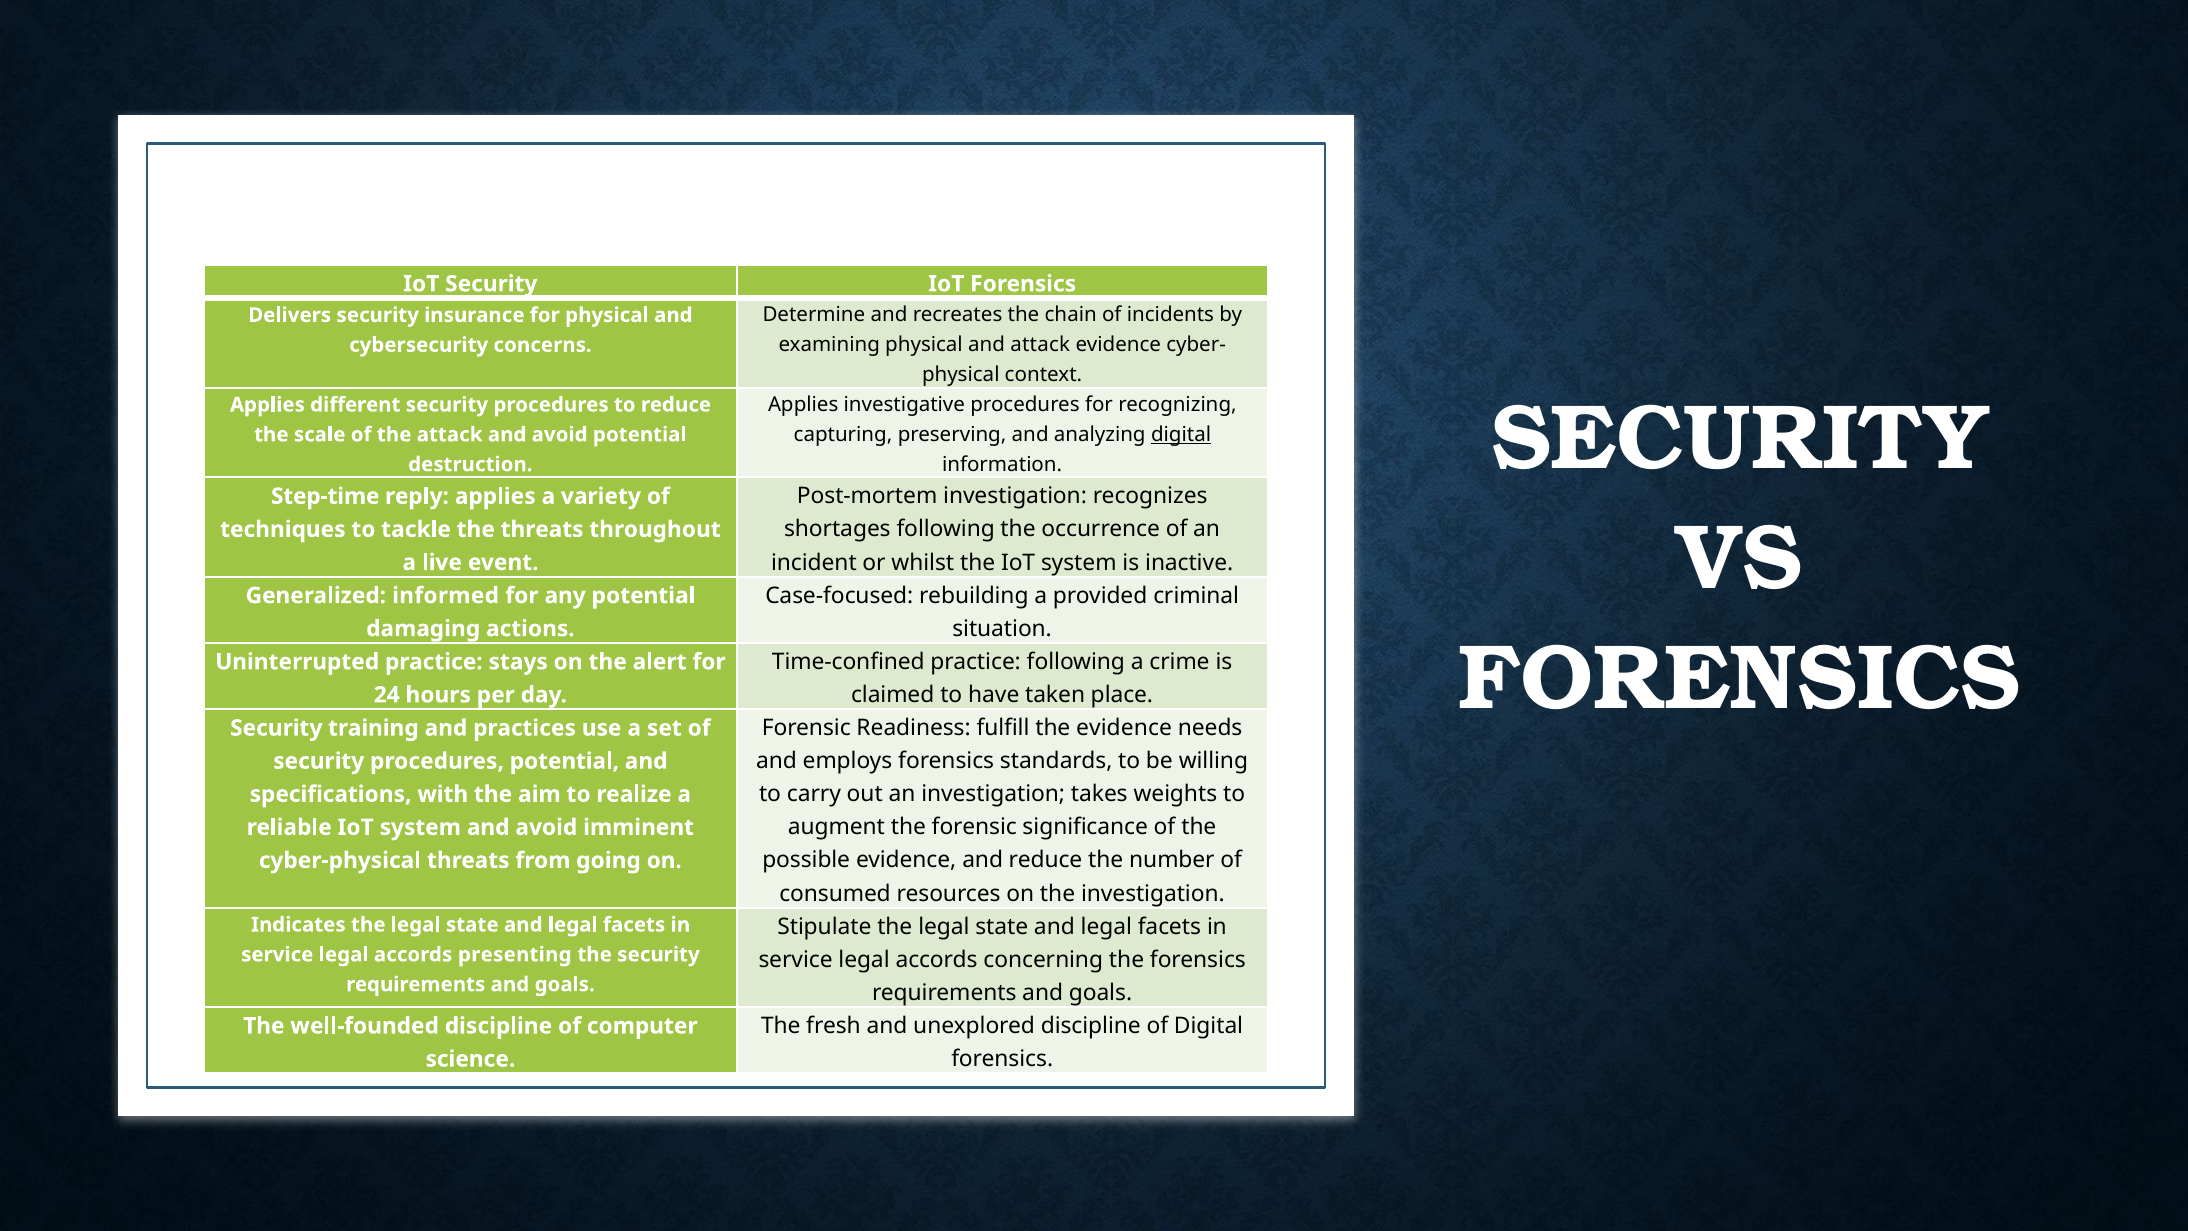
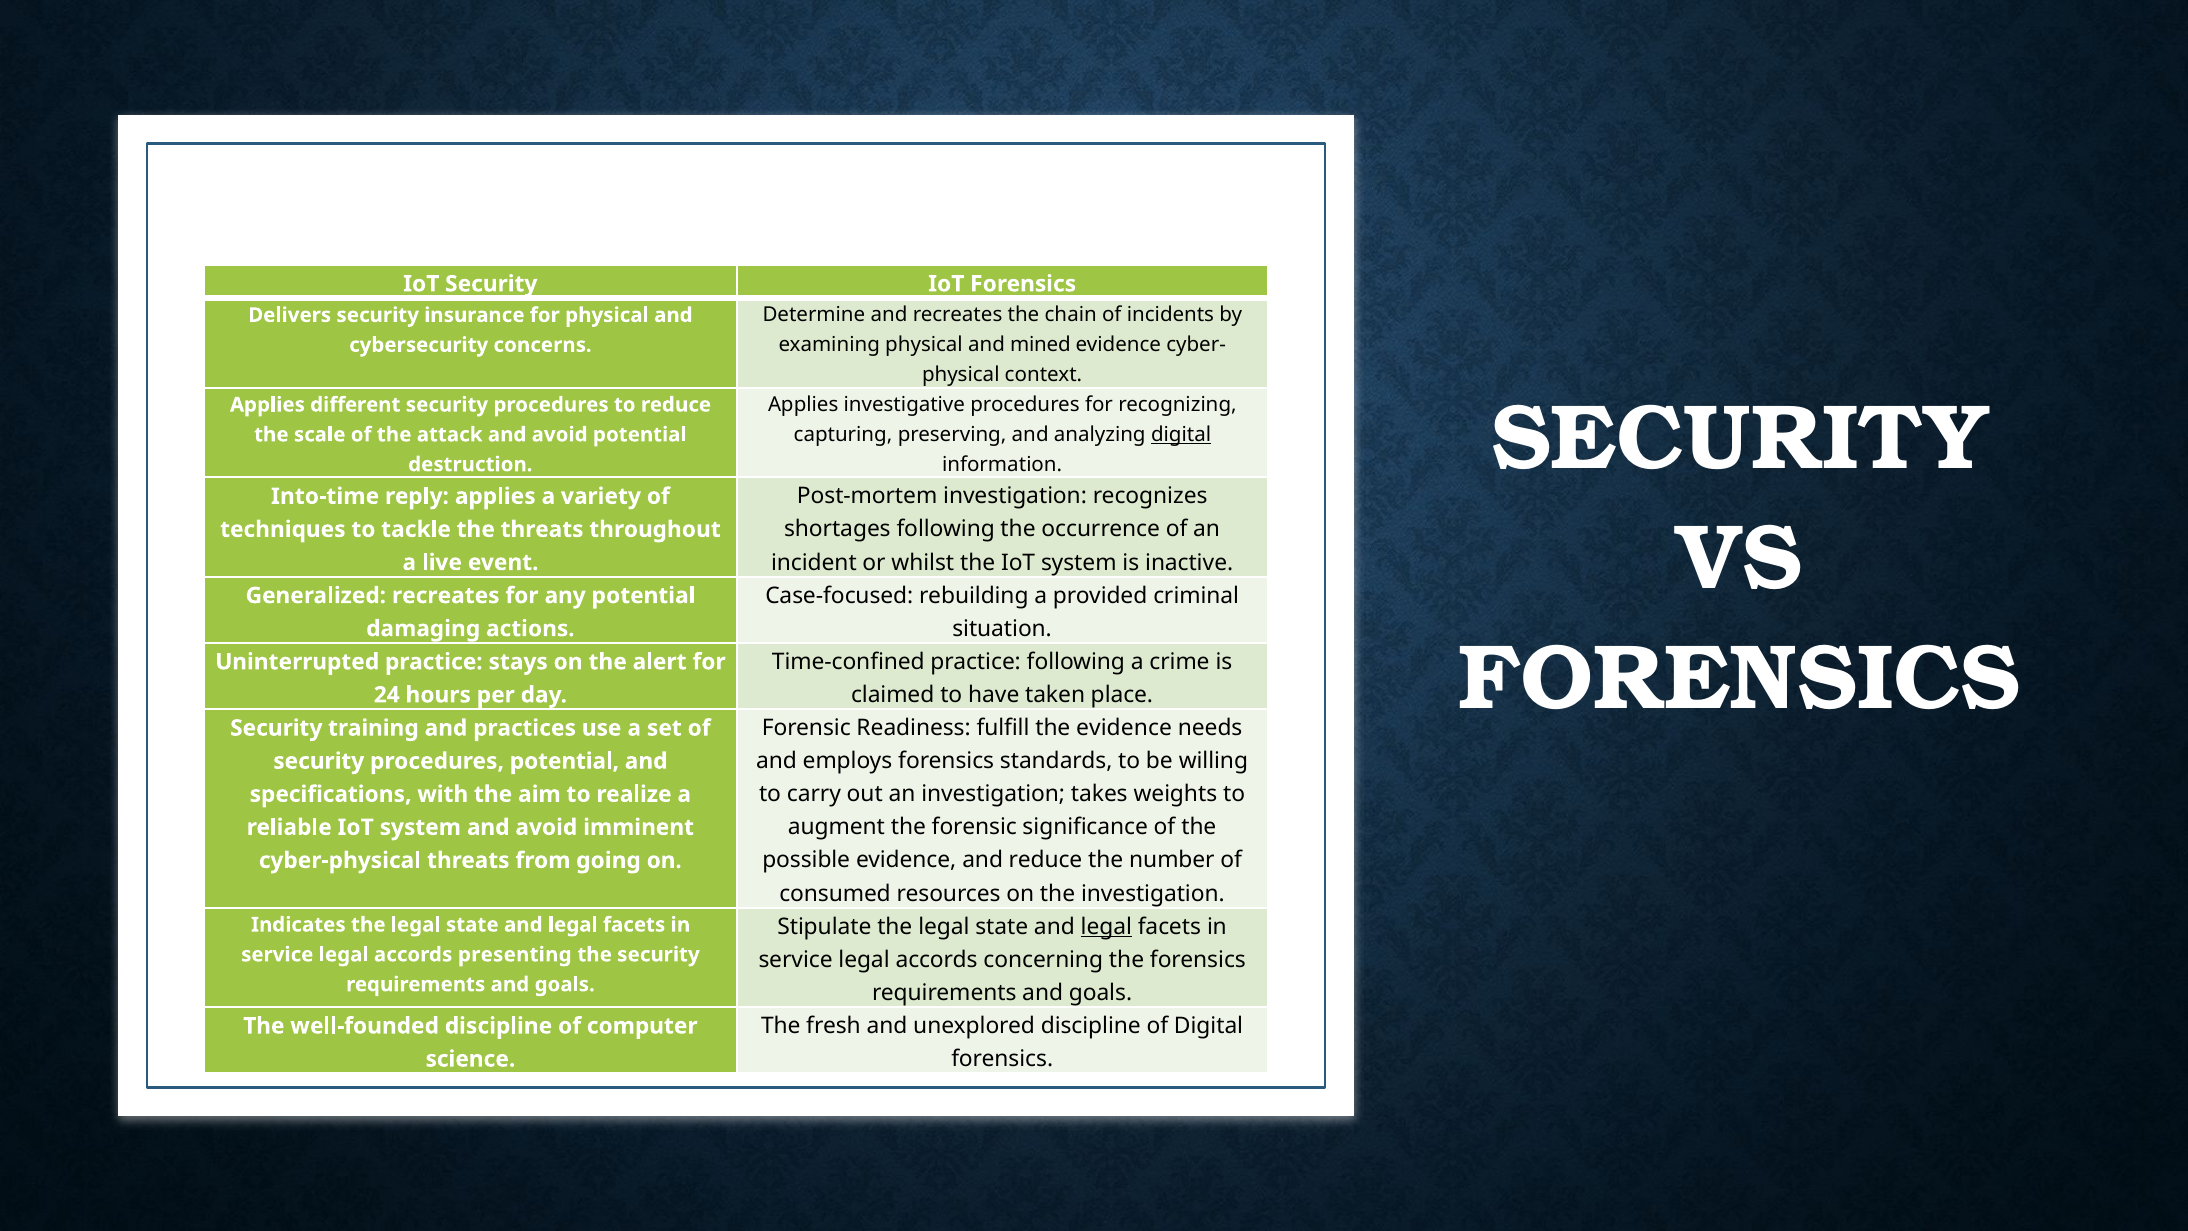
and attack: attack -> mined
Step-time: Step-time -> Into-time
Generalized informed: informed -> recreates
legal at (1106, 926) underline: none -> present
